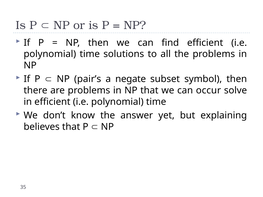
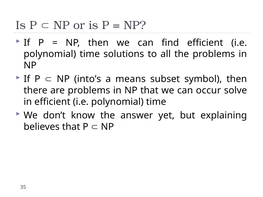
pair’s: pair’s -> into’s
negate: negate -> means
